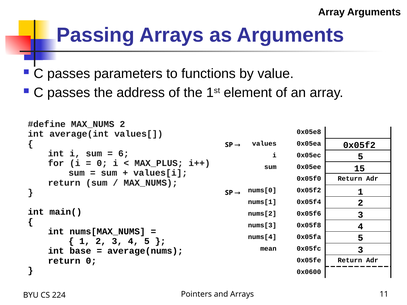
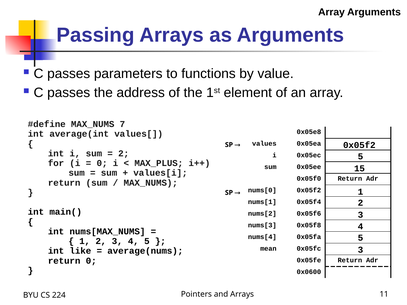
MAX_NUMS 2: 2 -> 7
6 at (124, 154): 6 -> 2
base: base -> like
